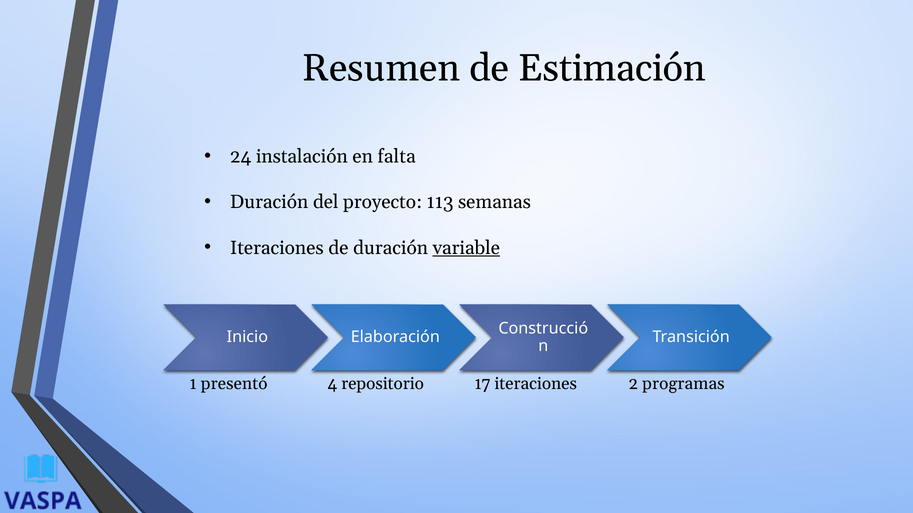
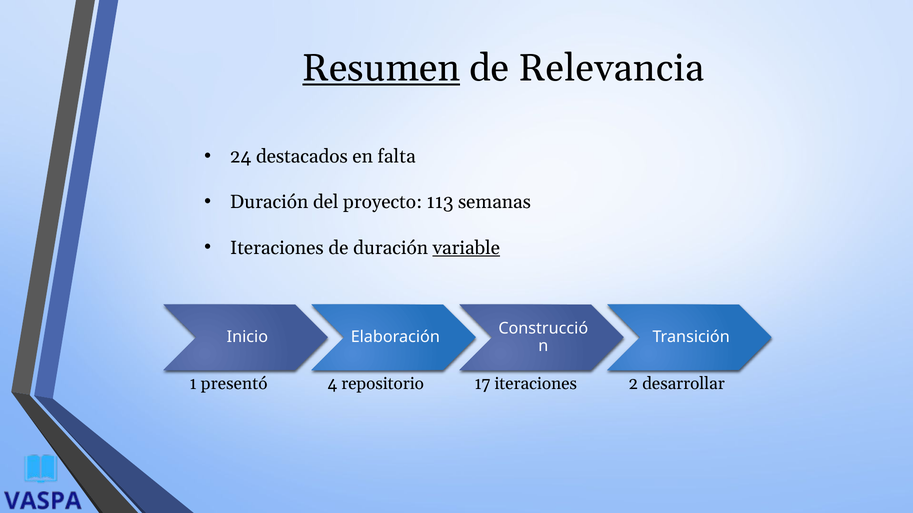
Resumen underline: none -> present
Estimación: Estimación -> Relevancia
instalación: instalación -> destacados
programas: programas -> desarrollar
